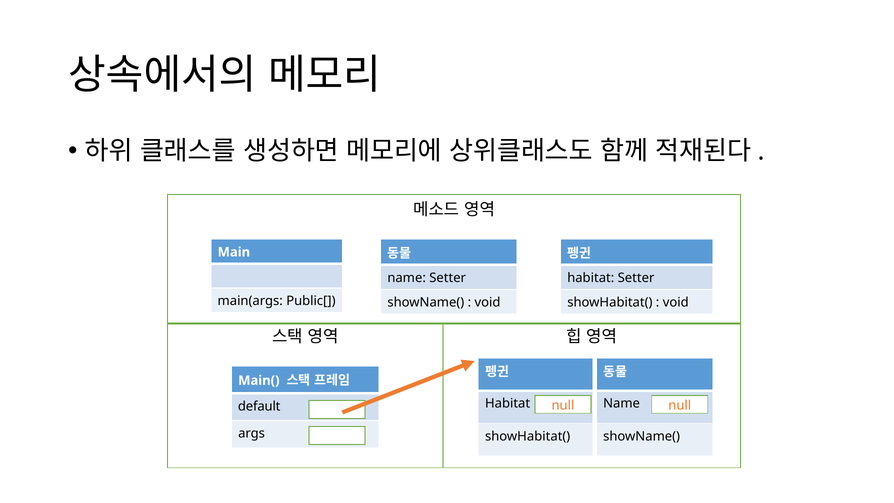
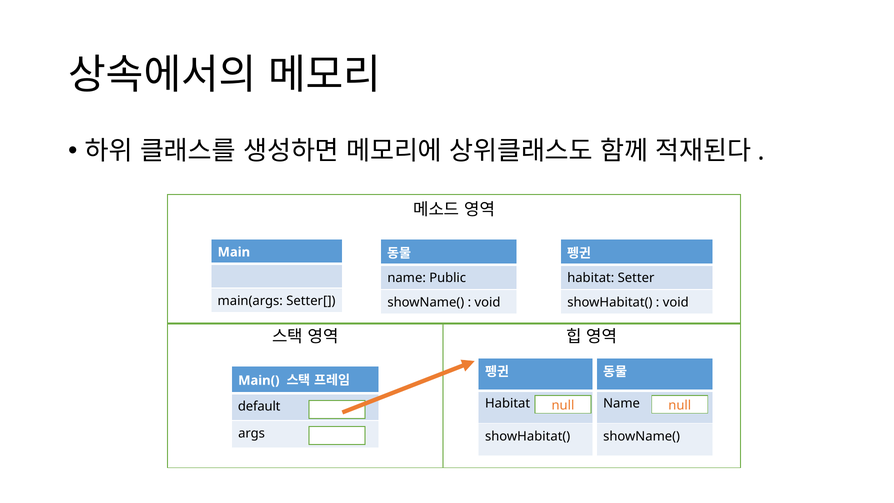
name Setter: Setter -> Public
Public[: Public[ -> Setter[
